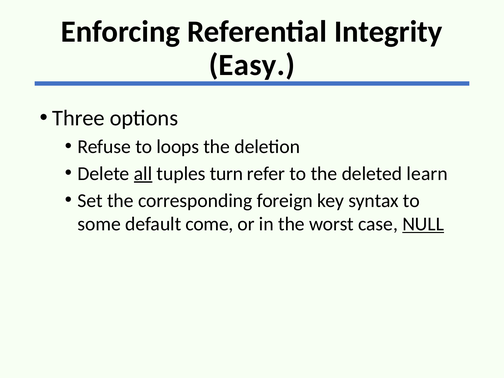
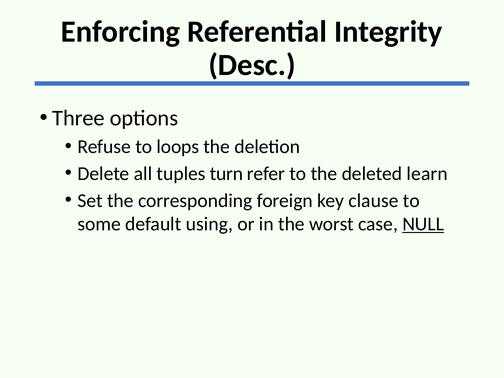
Easy: Easy -> Desc
all underline: present -> none
syntax: syntax -> clause
come: come -> using
